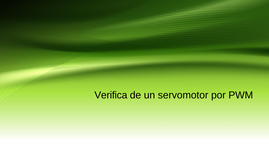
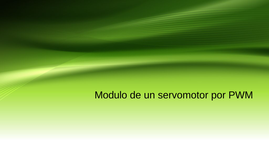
Verifica: Verifica -> Modulo
